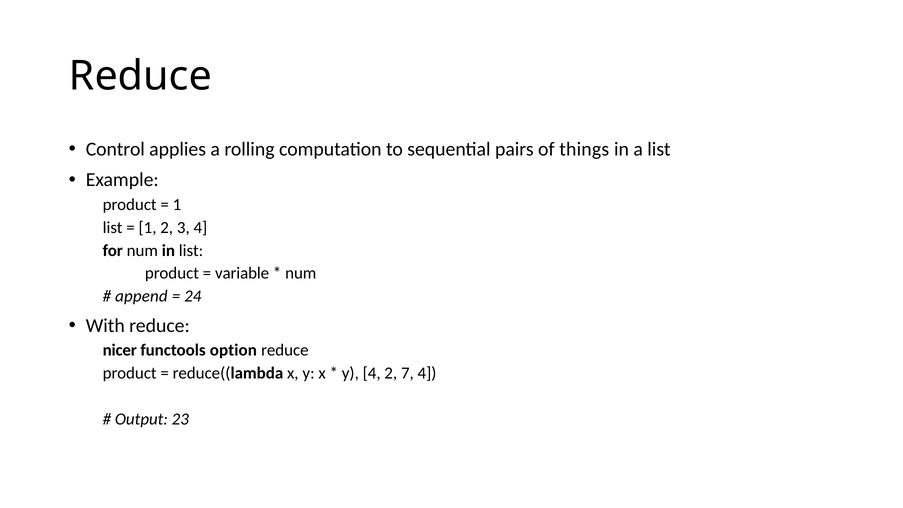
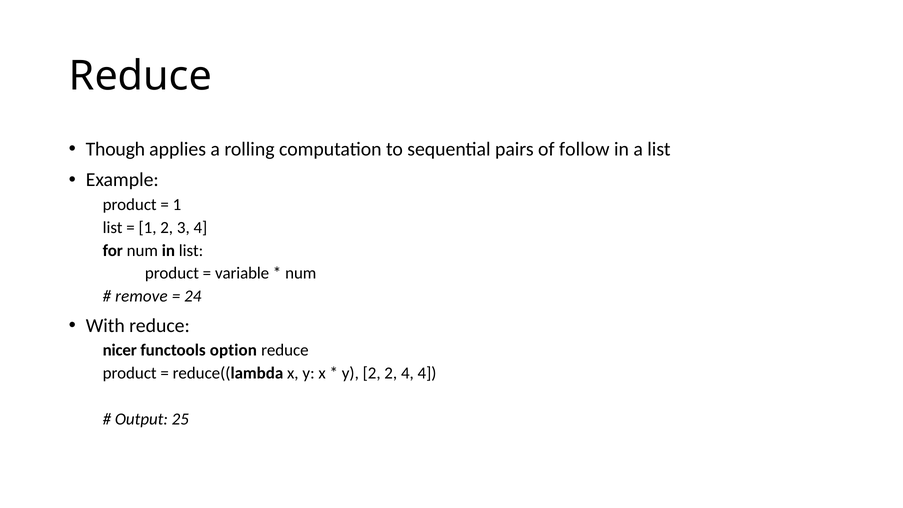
Control: Control -> Though
things: things -> follow
append: append -> remove
y 4: 4 -> 2
2 7: 7 -> 4
23: 23 -> 25
